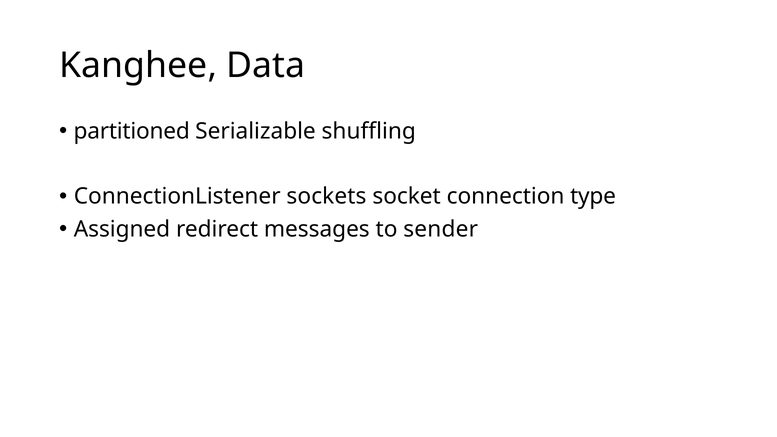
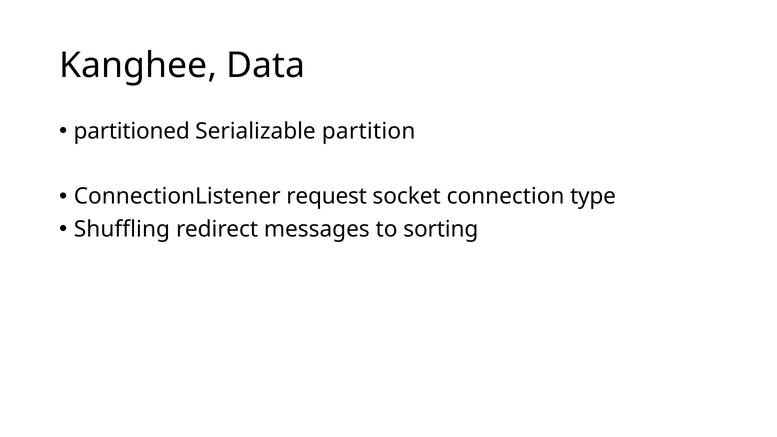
shuffling: shuffling -> partition
sockets: sockets -> request
Assigned: Assigned -> Shuffling
sender: sender -> sorting
